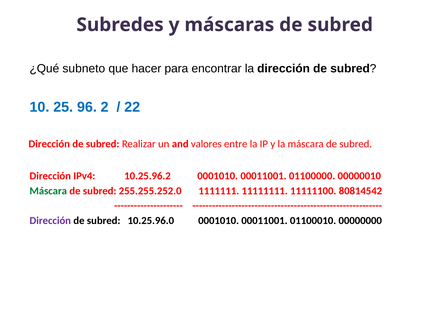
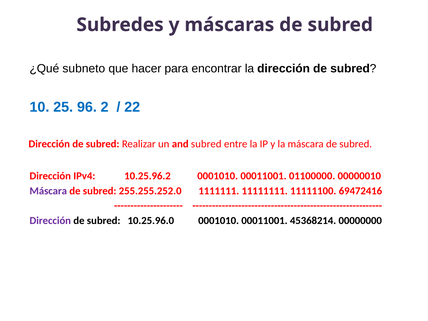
and valores: valores -> subred
Máscara at (48, 191) colour: green -> purple
80814542: 80814542 -> 69472416
01100010: 01100010 -> 45368214
